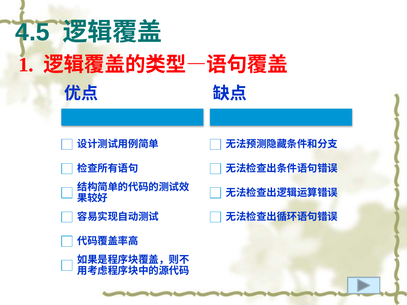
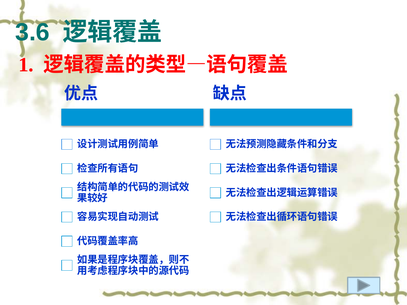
4.5: 4.5 -> 3.6
